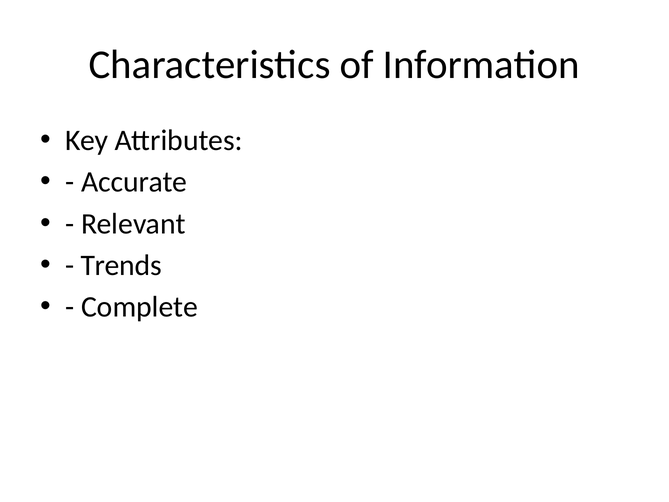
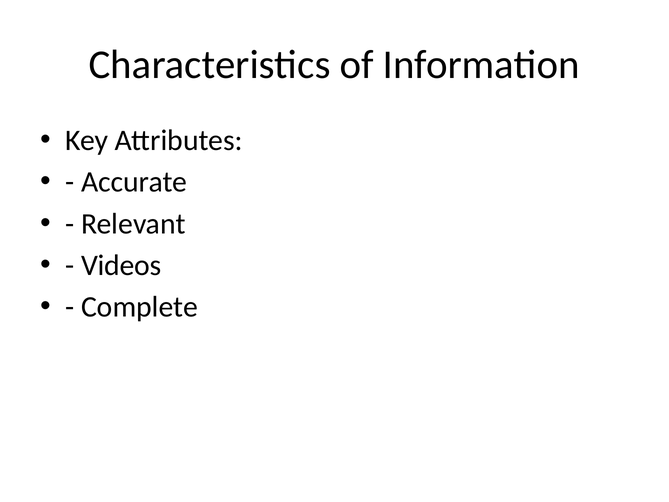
Trends: Trends -> Videos
